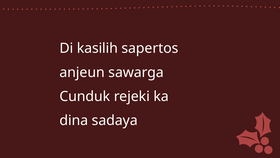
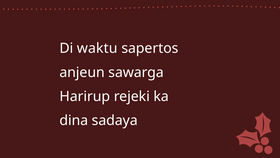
kasilih: kasilih -> waktu
Cunduk: Cunduk -> Harirup
